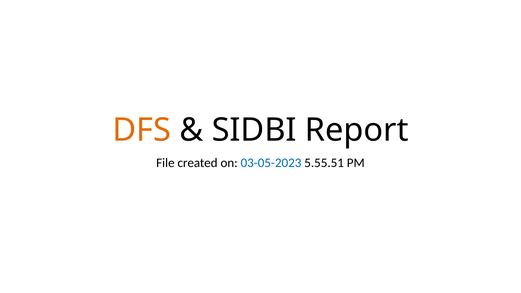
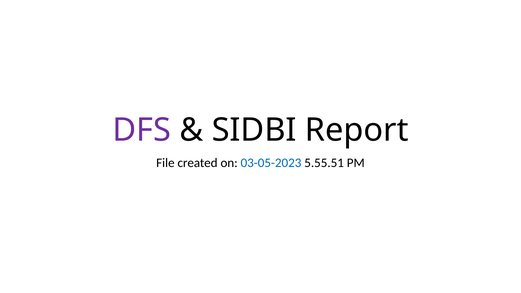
DFS colour: orange -> purple
